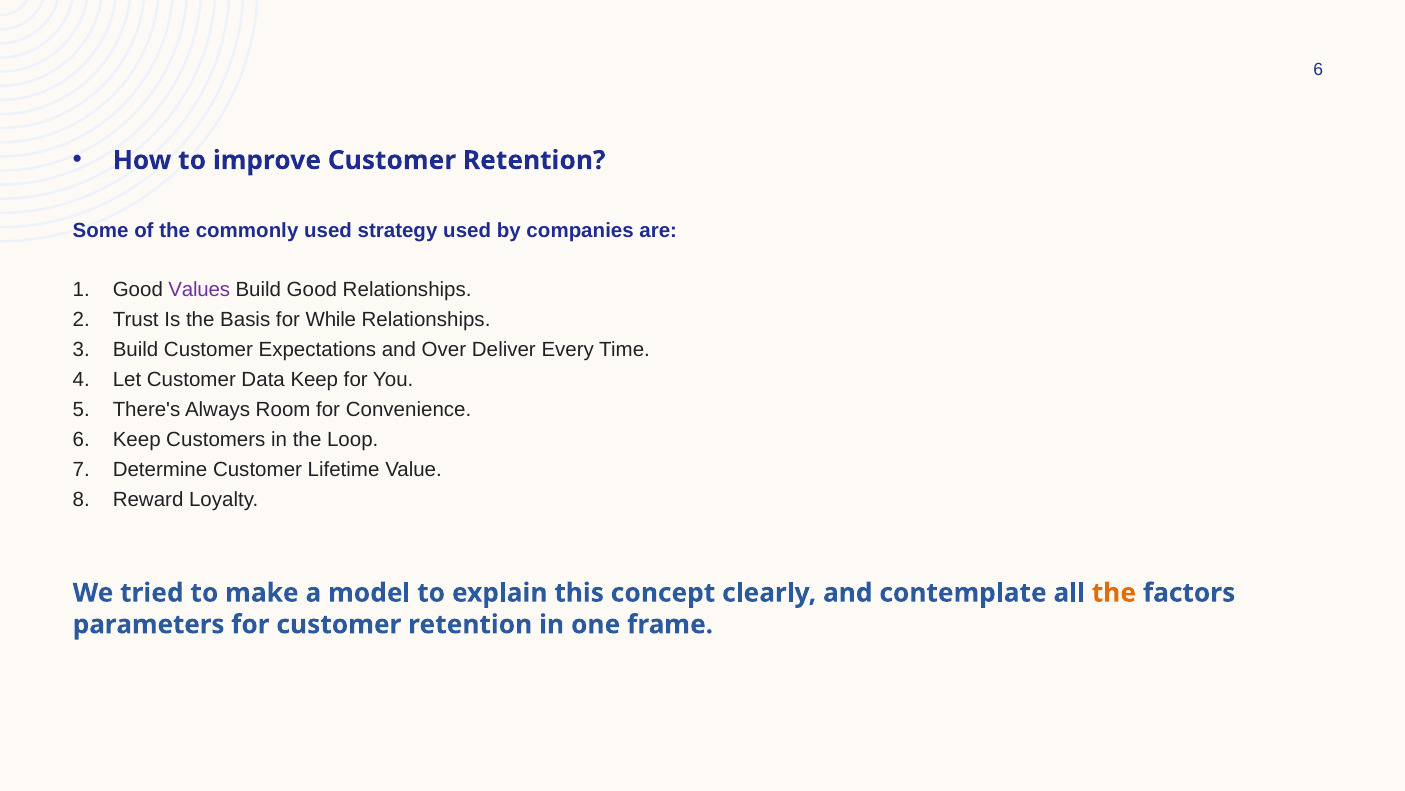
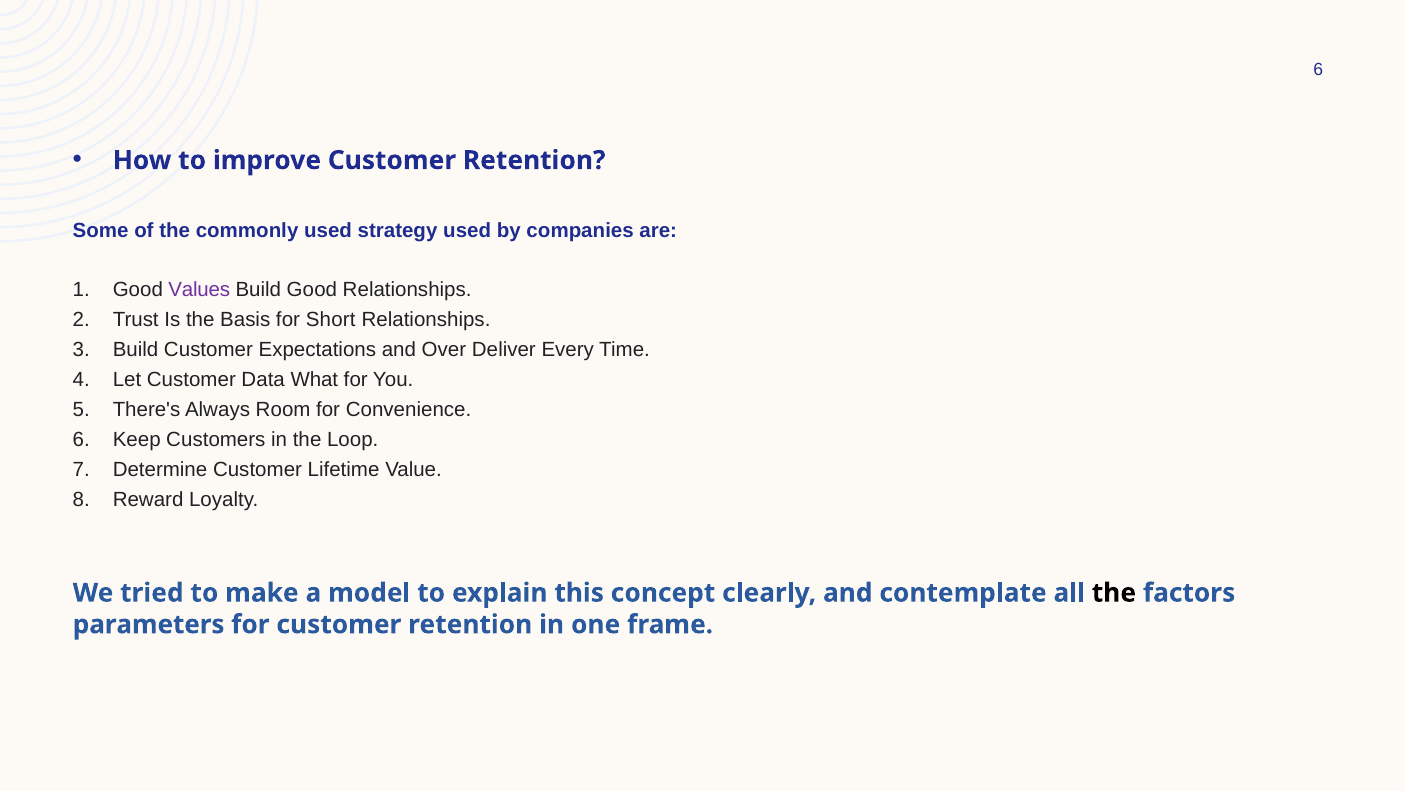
While: While -> Short
Data Keep: Keep -> What
the at (1114, 592) colour: orange -> black
